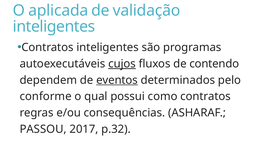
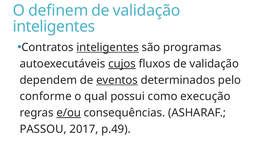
aplicada: aplicada -> definem
inteligentes at (108, 47) underline: none -> present
fluxos de contendo: contendo -> validação
como contratos: contratos -> execução
e/ou underline: none -> present
p.32: p.32 -> p.49
